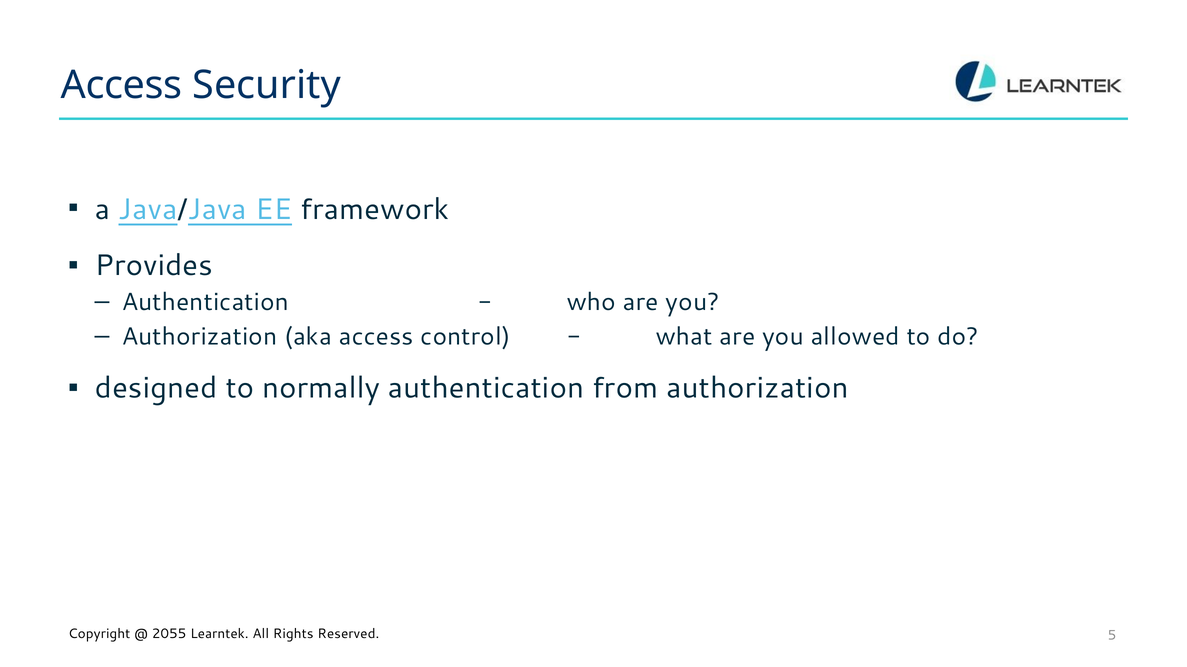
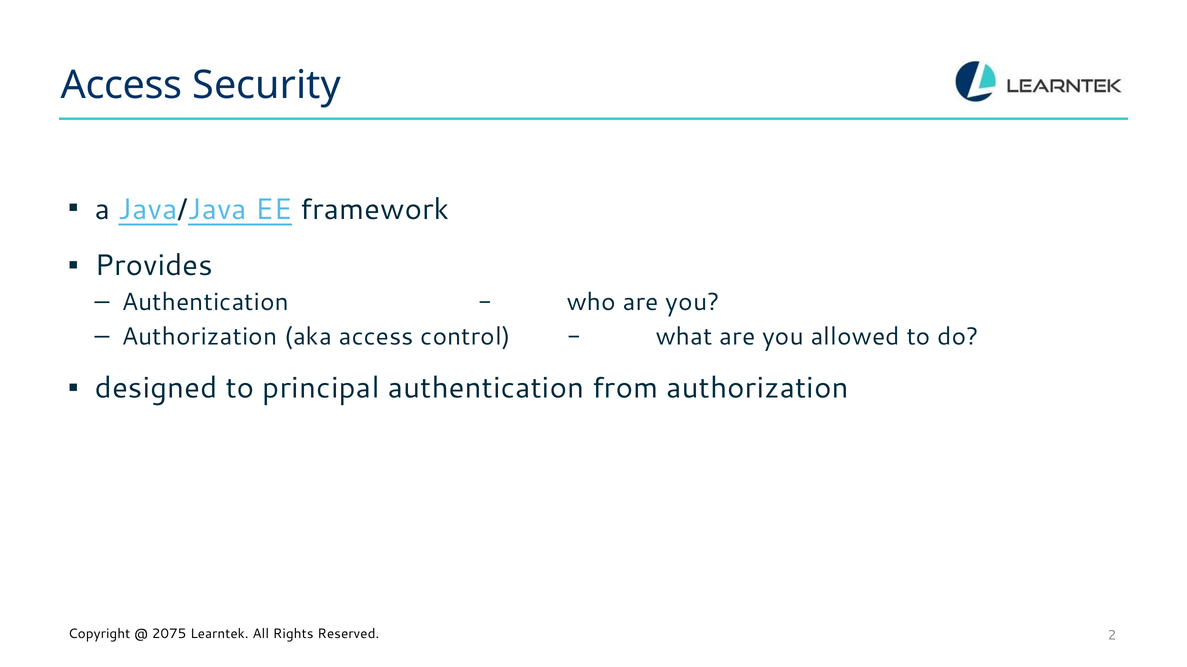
normally: normally -> principal
2055: 2055 -> 2075
5: 5 -> 2
